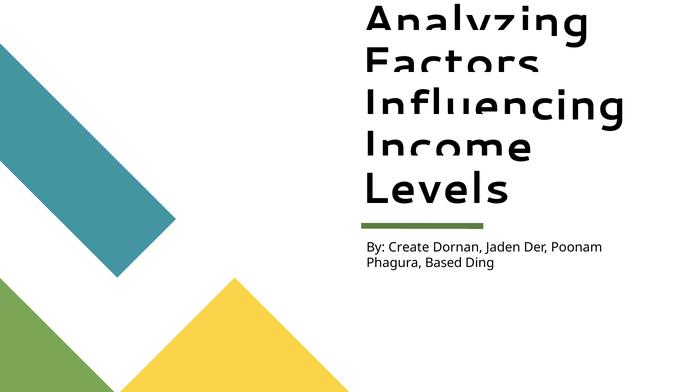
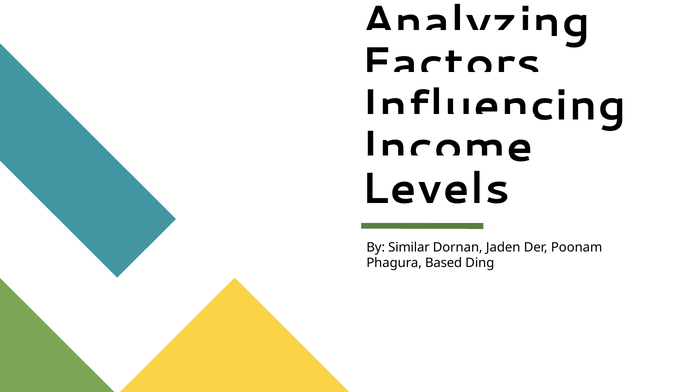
Create: Create -> Similar
